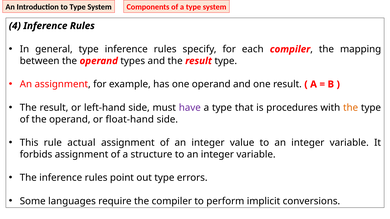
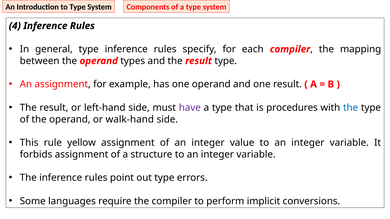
the at (351, 108) colour: orange -> blue
float-hand: float-hand -> walk-hand
actual: actual -> yellow
